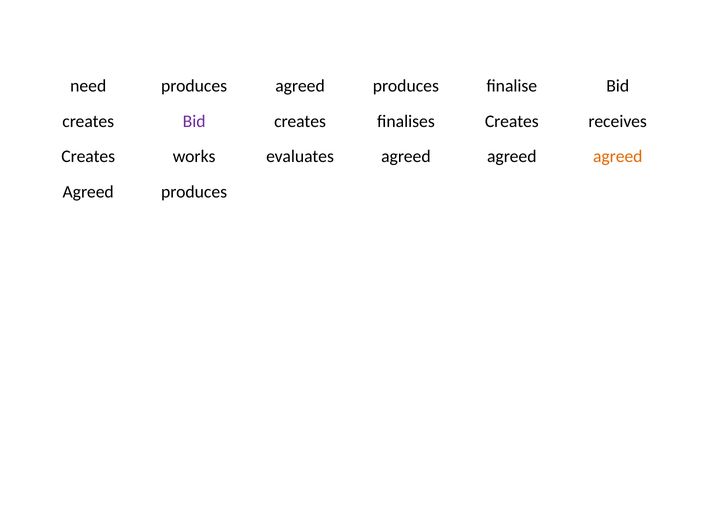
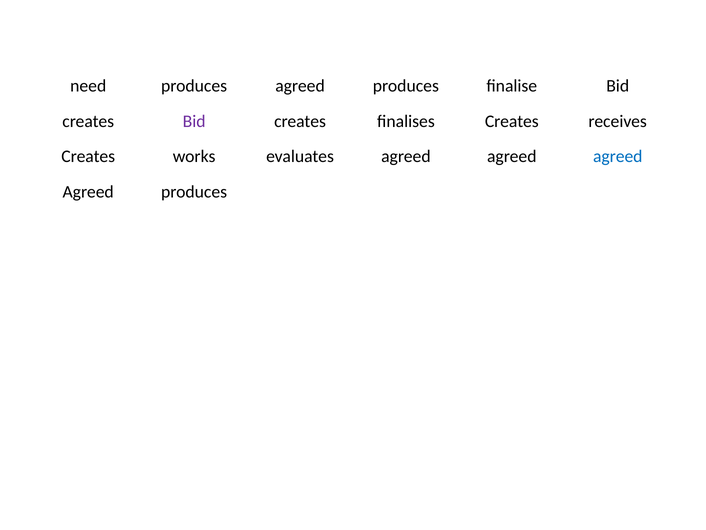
agreed at (618, 156) colour: orange -> blue
